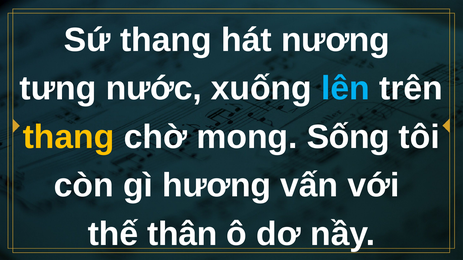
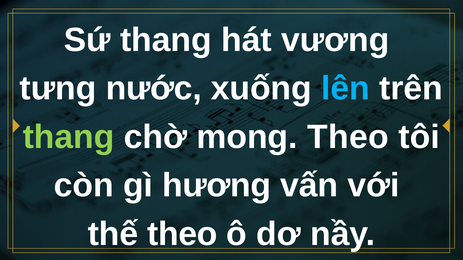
nương: nương -> vương
thang at (69, 137) colour: yellow -> light green
mong Sống: Sống -> Theo
thế thân: thân -> theo
